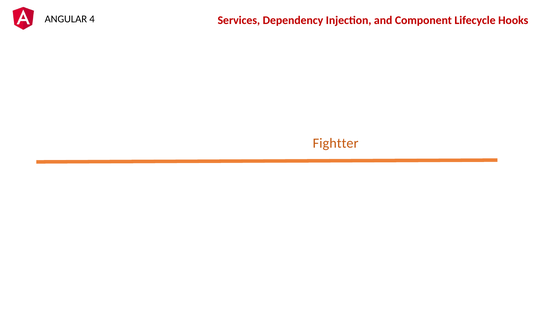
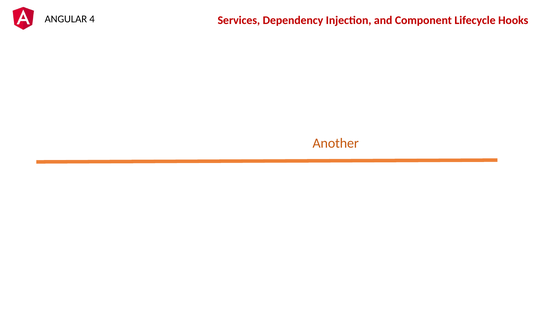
Fightter: Fightter -> Another
